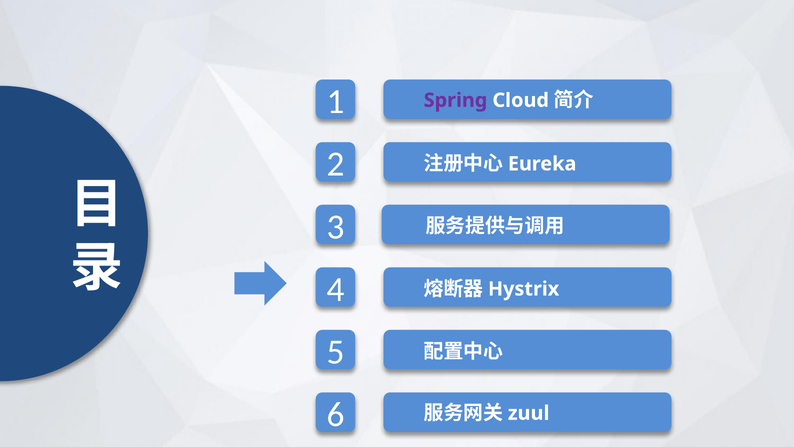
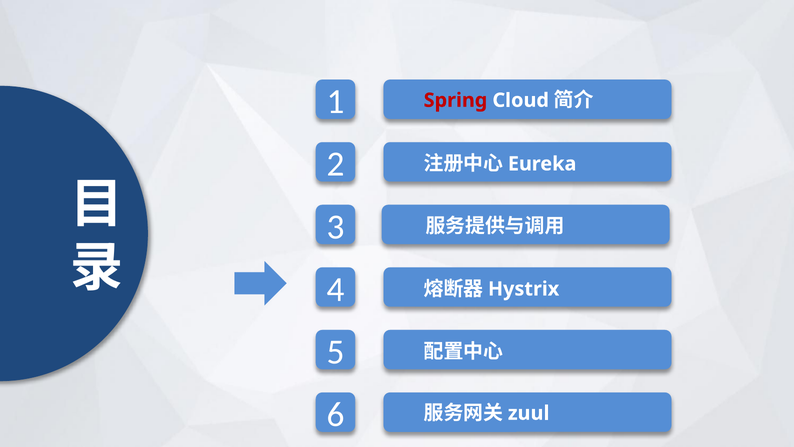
Spring colour: purple -> red
